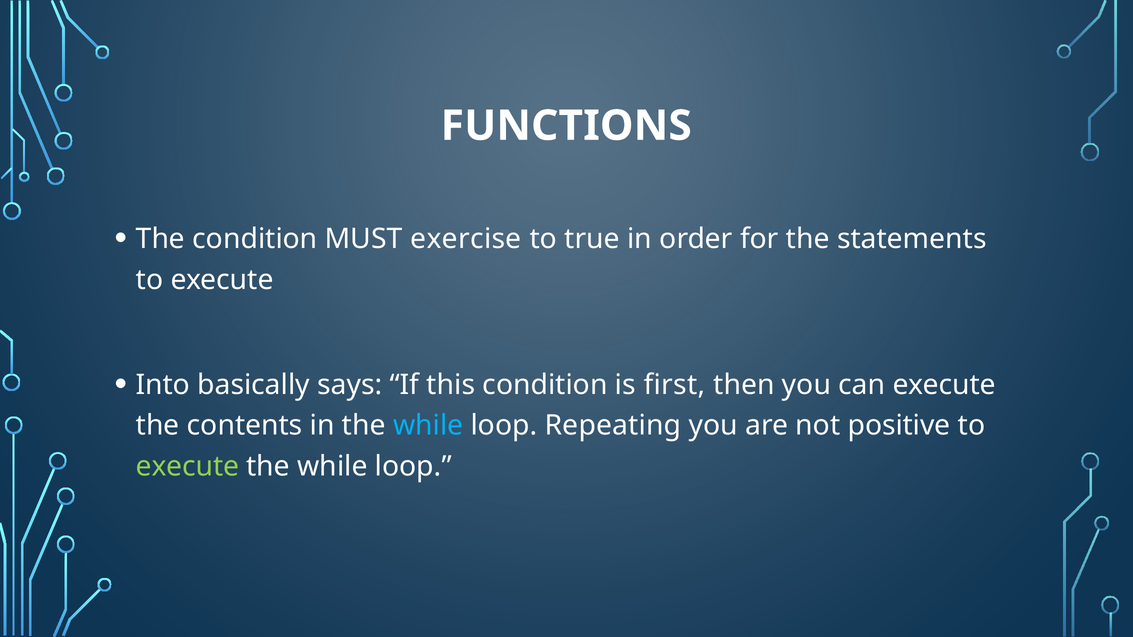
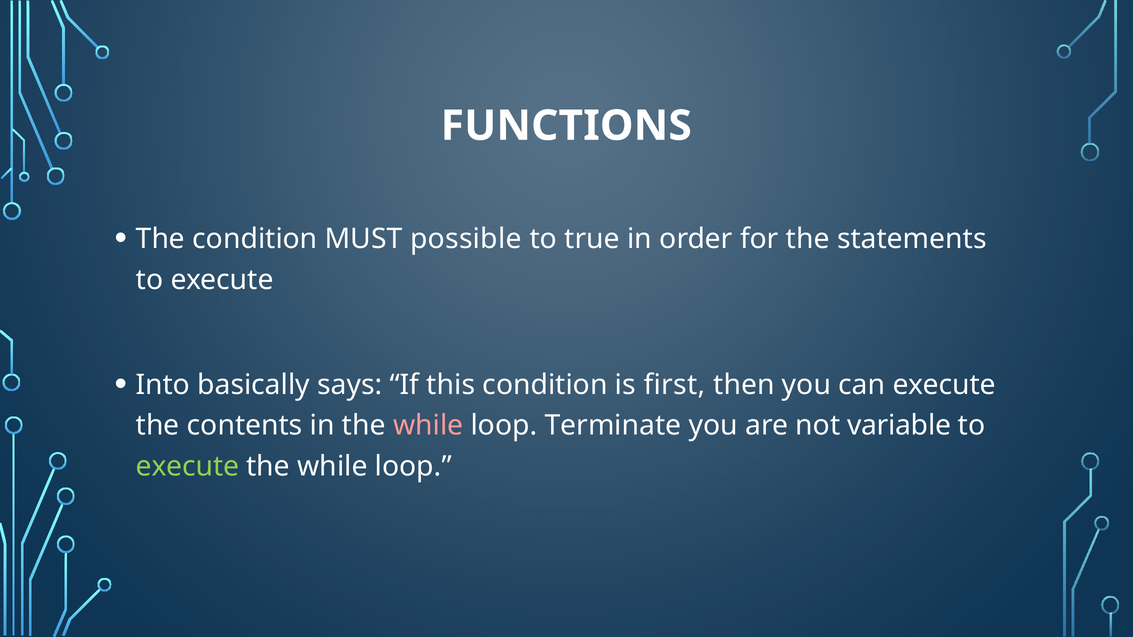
exercise: exercise -> possible
while at (428, 426) colour: light blue -> pink
Repeating: Repeating -> Terminate
positive: positive -> variable
